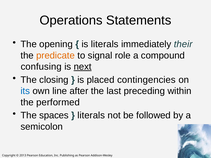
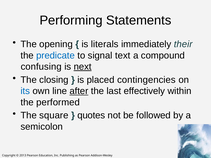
Operations: Operations -> Performing
predicate colour: orange -> blue
role: role -> text
after underline: none -> present
preceding: preceding -> effectively
spaces: spaces -> square
literals at (91, 116): literals -> quotes
